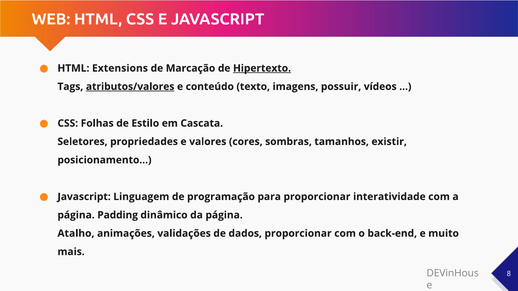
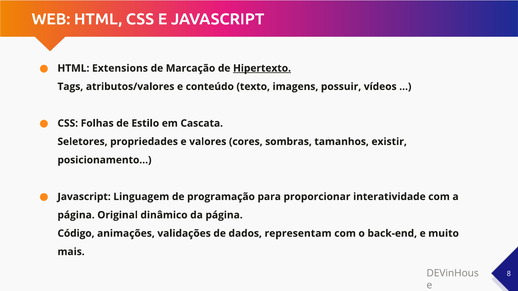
atributos/valores underline: present -> none
Padding: Padding -> Original
Atalho: Atalho -> Código
dados proporcionar: proporcionar -> representam
